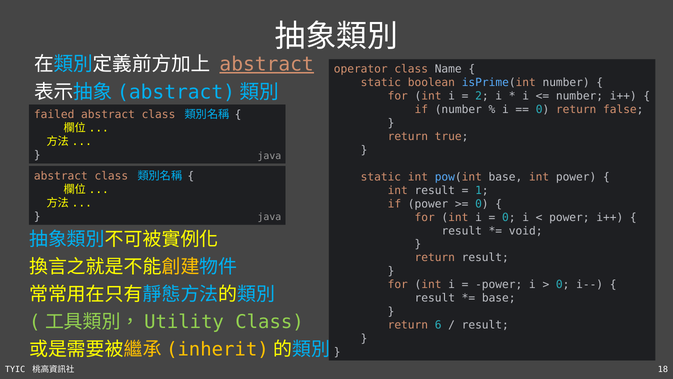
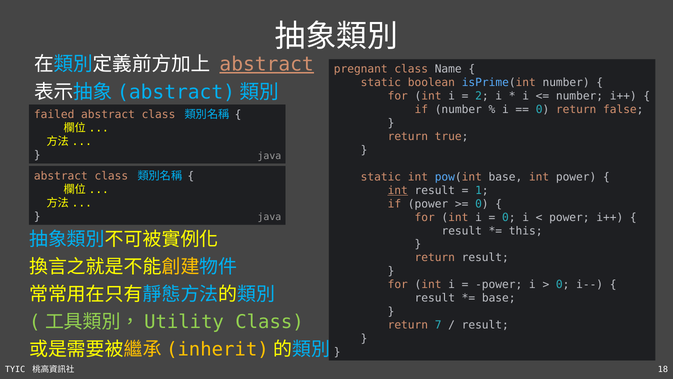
operator: operator -> pregnant
int at (398, 190) underline: none -> present
void: void -> this
6: 6 -> 7
